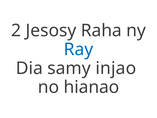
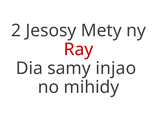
Raha: Raha -> Mety
Ray colour: blue -> red
hianao: hianao -> mihidy
